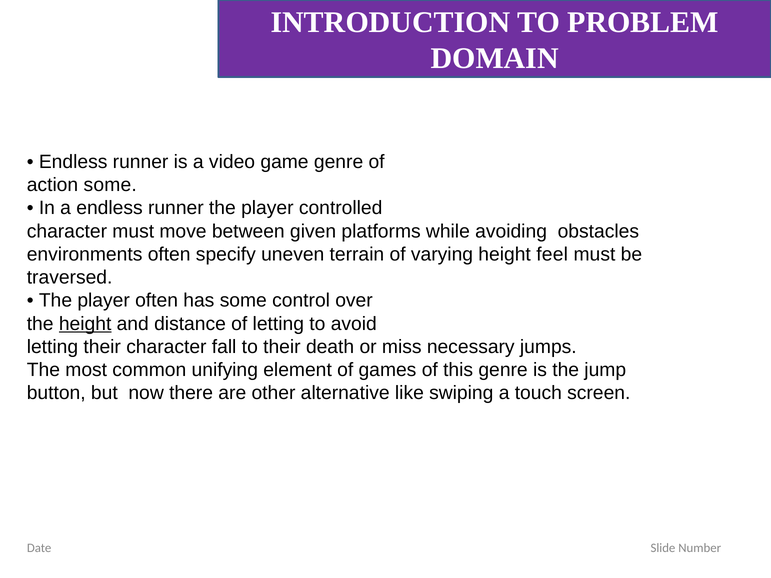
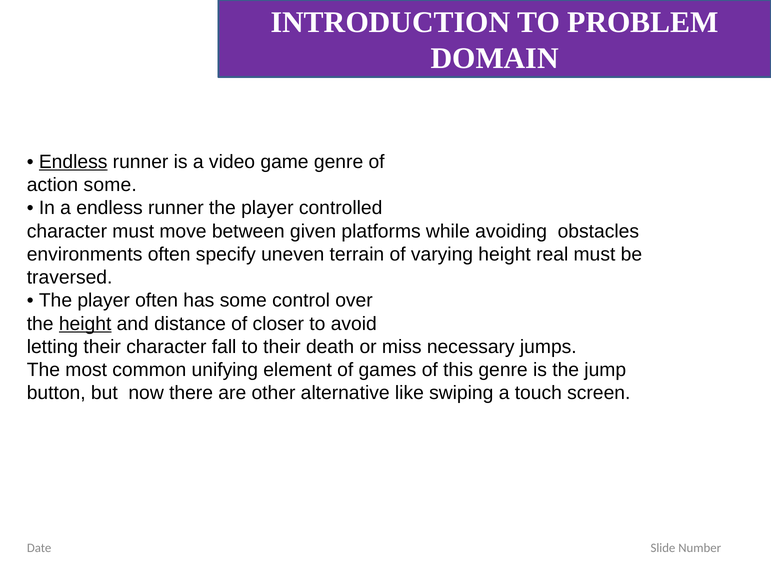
Endless at (73, 162) underline: none -> present
feel: feel -> real
of letting: letting -> closer
